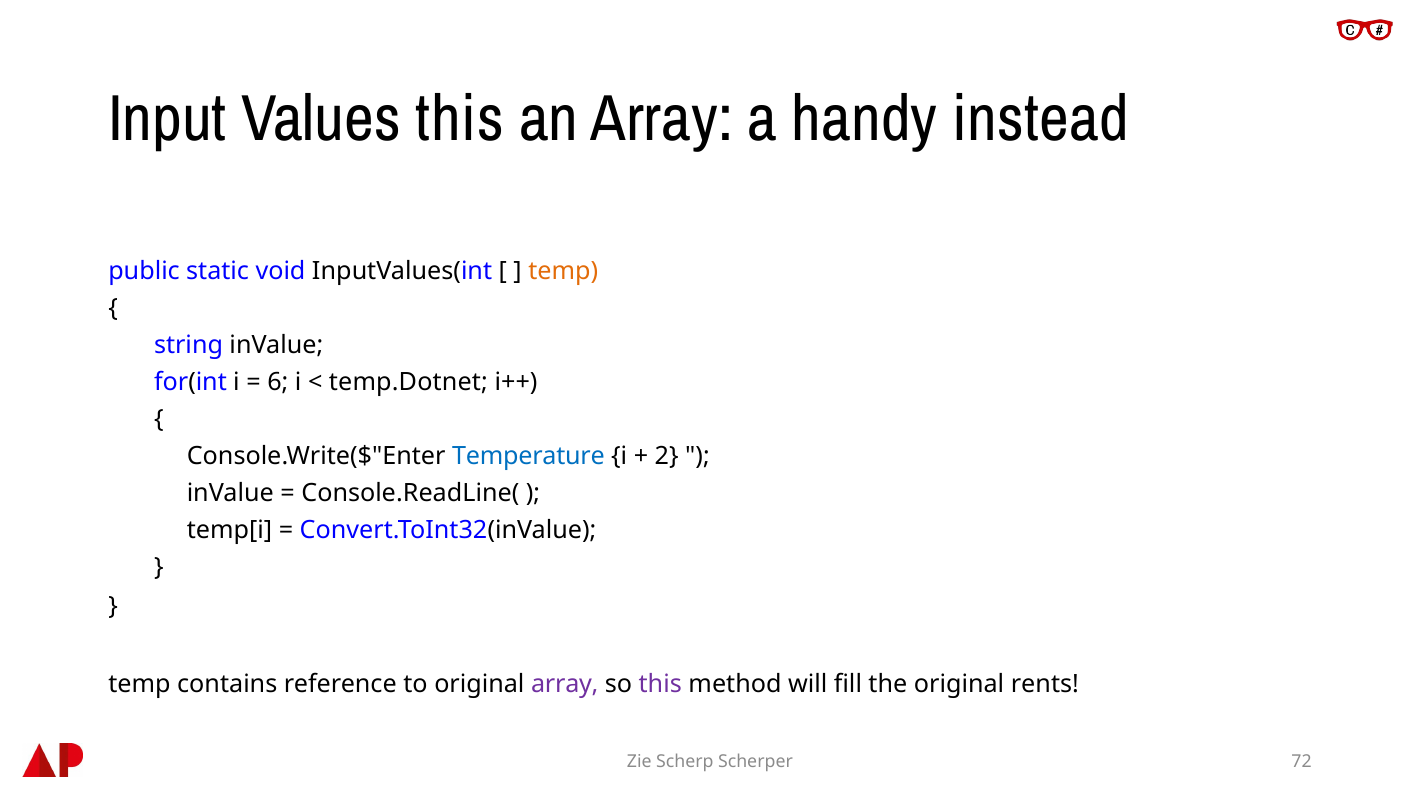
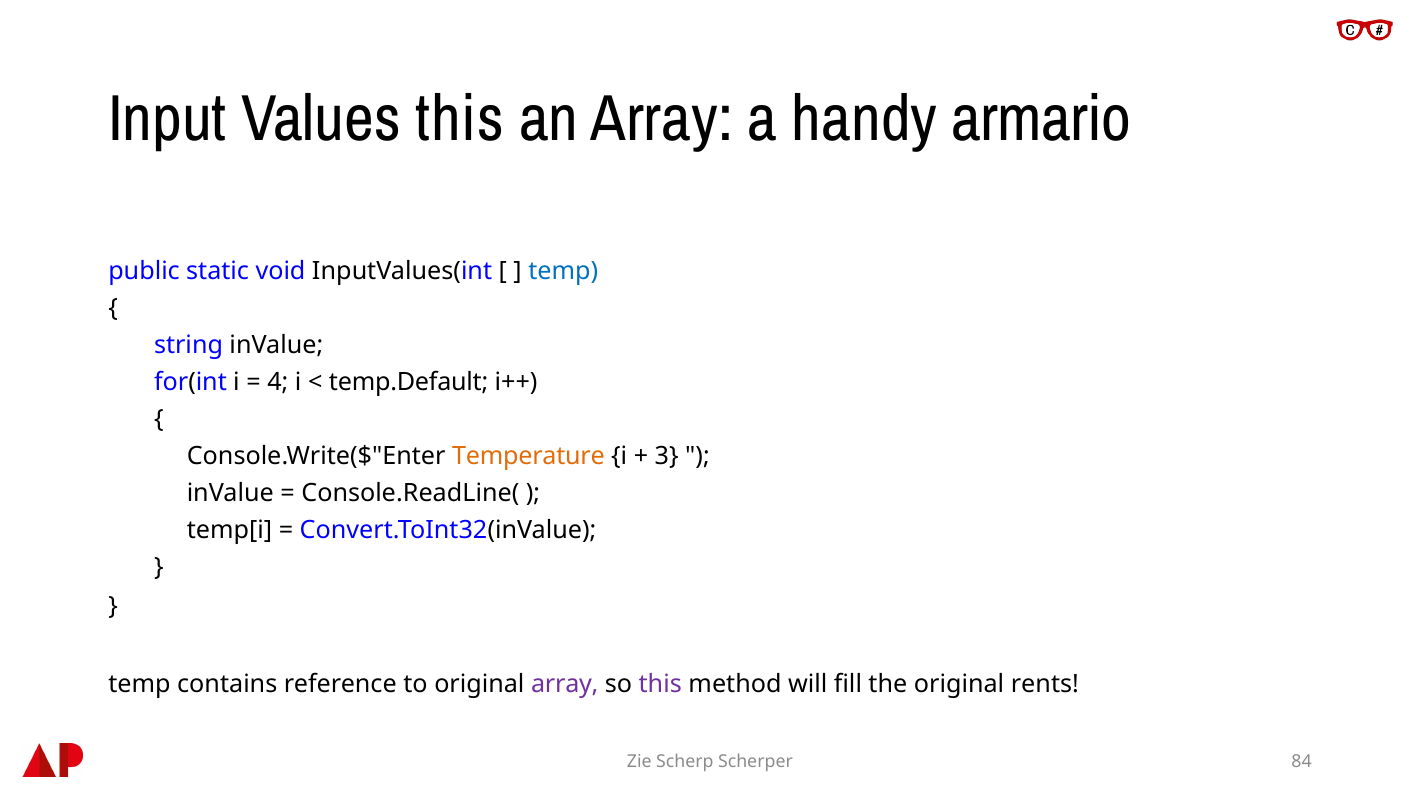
instead: instead -> armario
temp at (563, 271) colour: orange -> blue
6: 6 -> 4
temp.Dotnet: temp.Dotnet -> temp.Default
Temperature colour: blue -> orange
2: 2 -> 3
72: 72 -> 84
